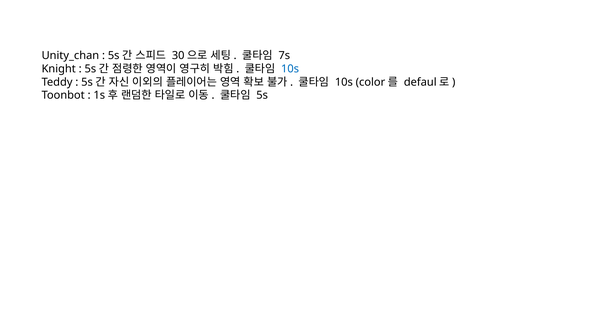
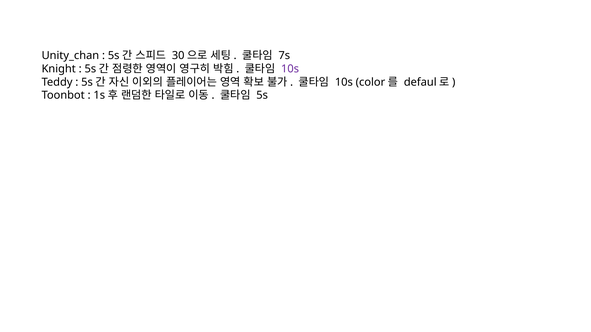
10s at (290, 69) colour: blue -> purple
